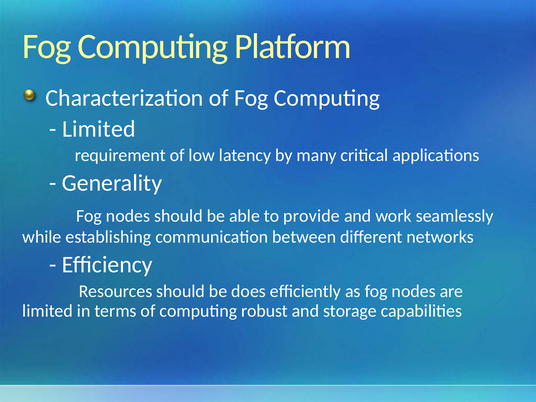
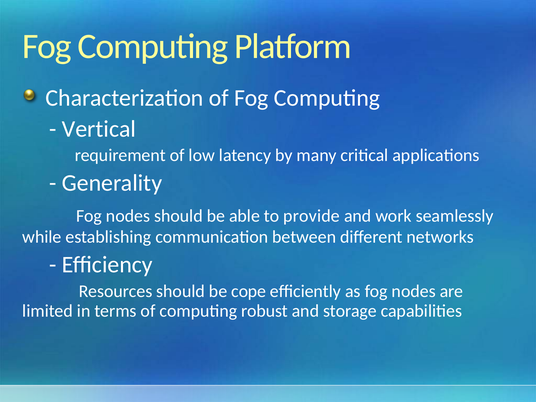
Limited at (99, 129): Limited -> Vertical
does: does -> cope
